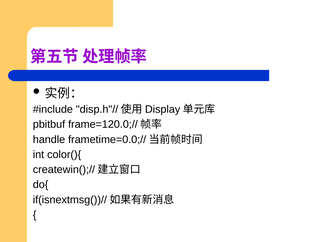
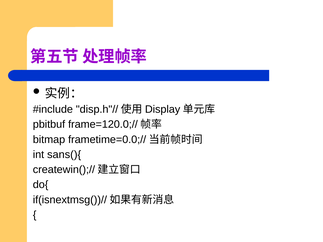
handle: handle -> bitmap
color(){: color(){ -> sans(){
